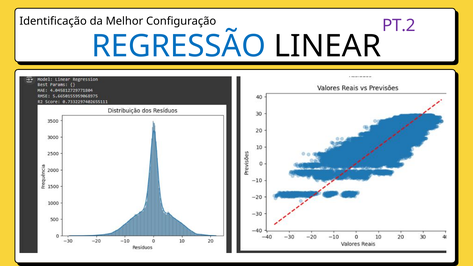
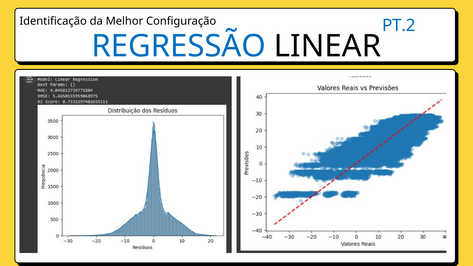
PT.2 colour: purple -> blue
